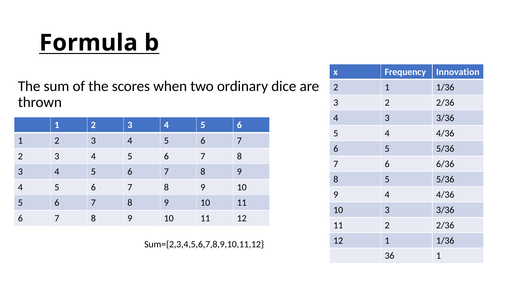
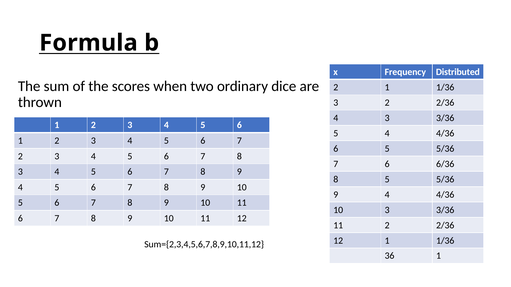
Innovation: Innovation -> Distributed
